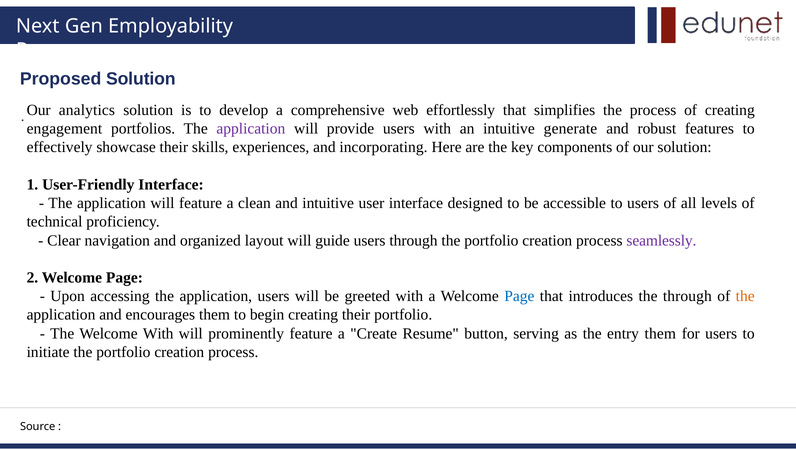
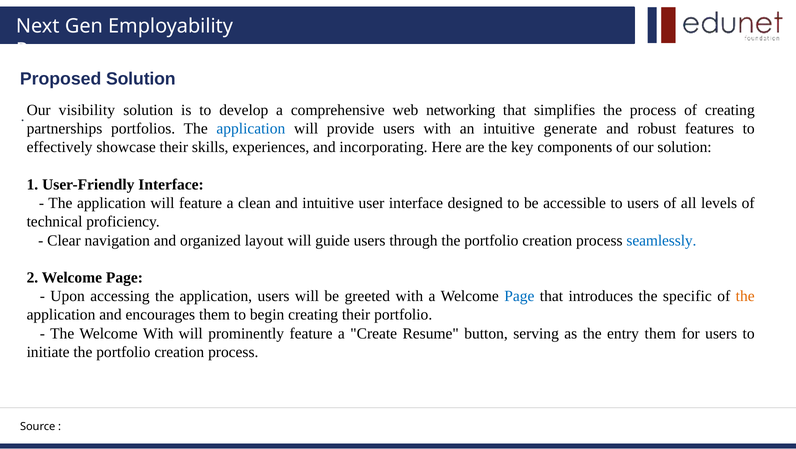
analytics: analytics -> visibility
effortlessly: effortlessly -> networking
engagement: engagement -> partnerships
application at (251, 129) colour: purple -> blue
seamlessly colour: purple -> blue
the through: through -> specific
